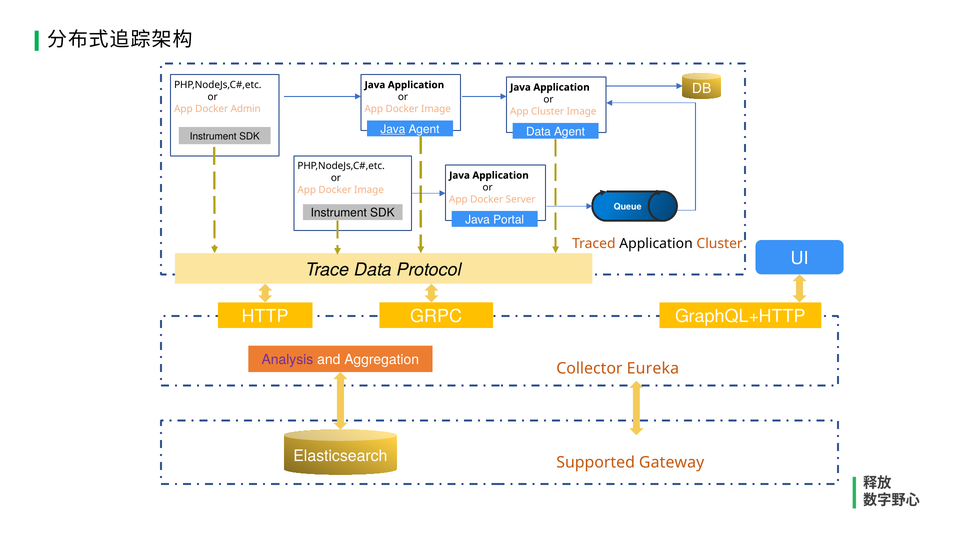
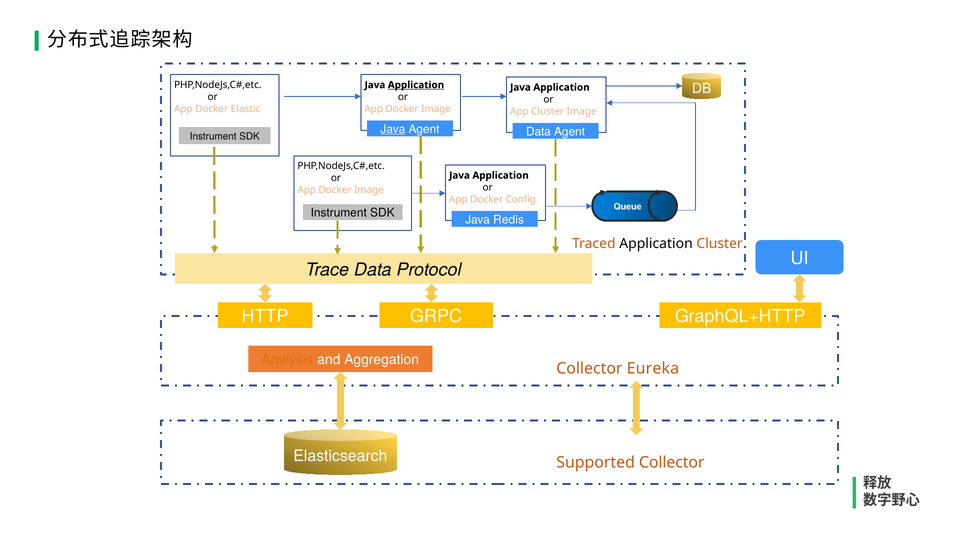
Application at (416, 85) underline: none -> present
Admin: Admin -> Elastic
Server: Server -> Config
Portal: Portal -> Redis
Analysis colour: purple -> orange
Supported Gateway: Gateway -> Collector
